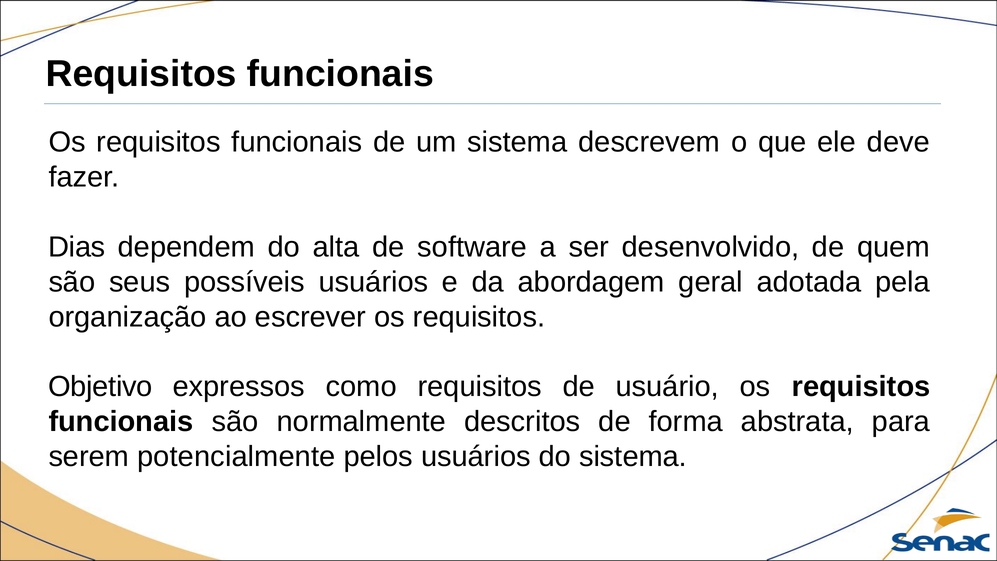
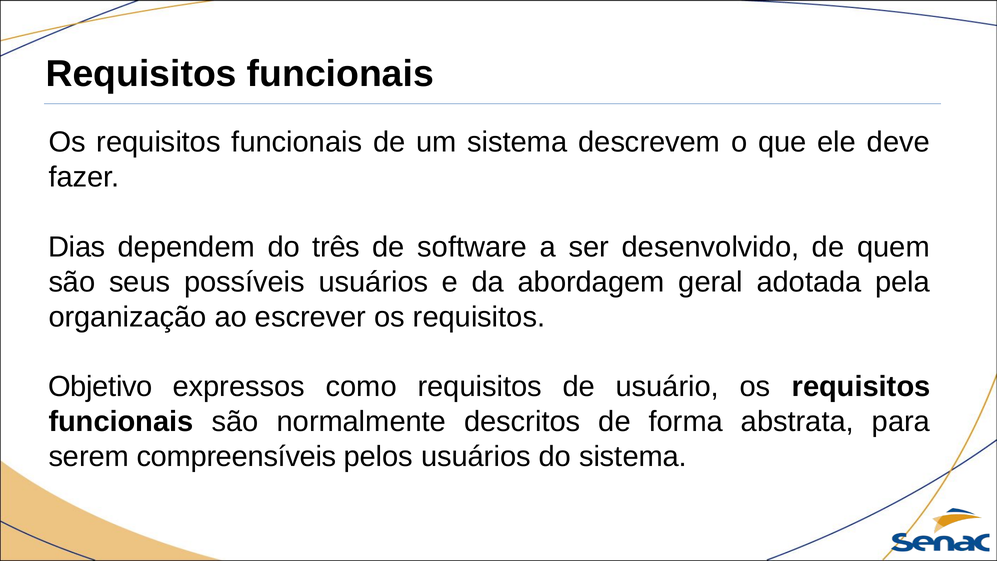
alta: alta -> três
potencialmente: potencialmente -> compreensíveis
